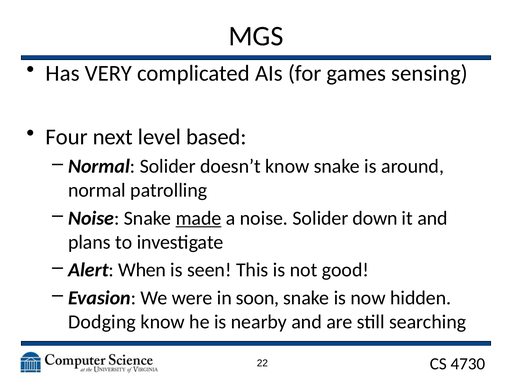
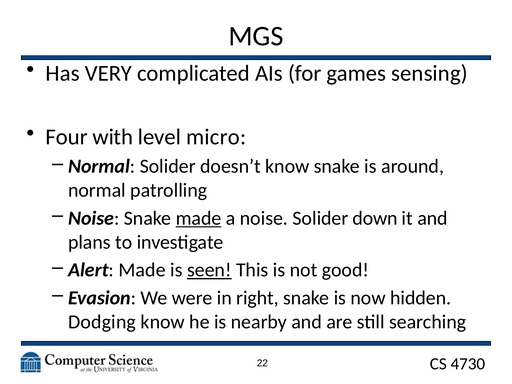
next: next -> with
based: based -> micro
Alert When: When -> Made
seen underline: none -> present
soon: soon -> right
